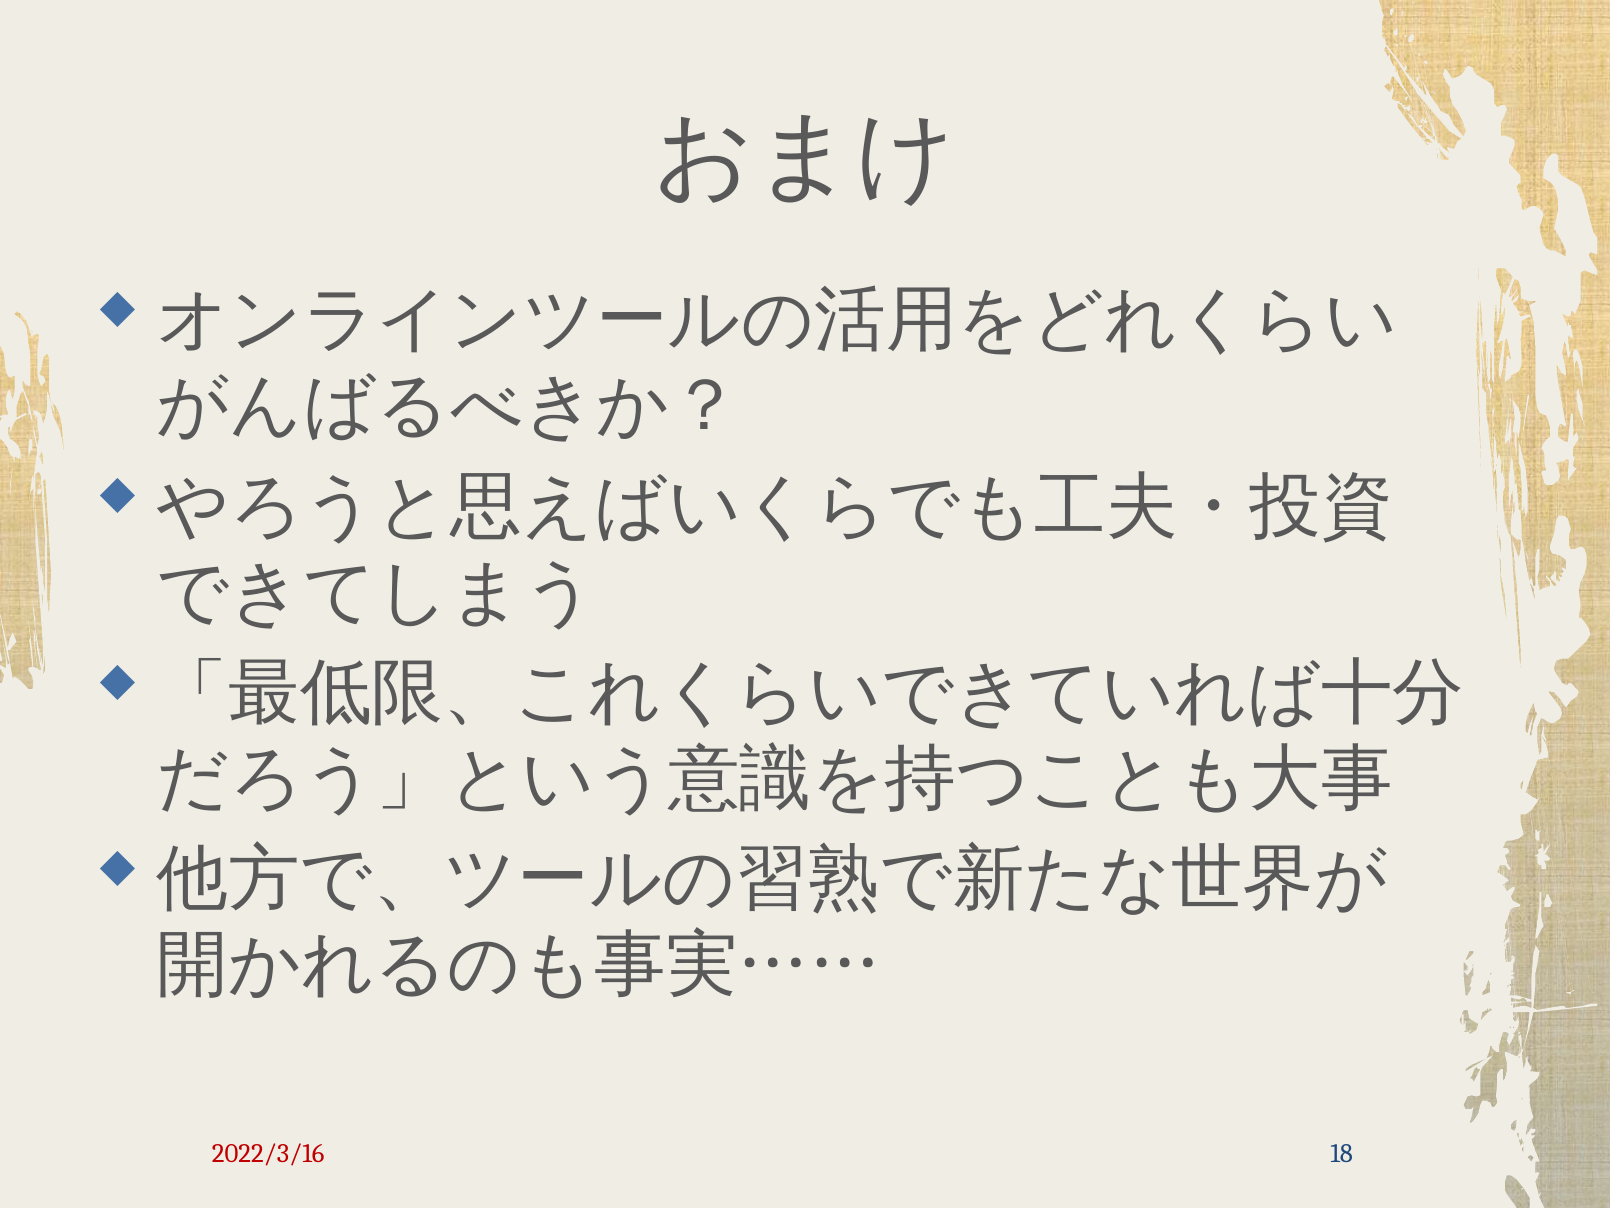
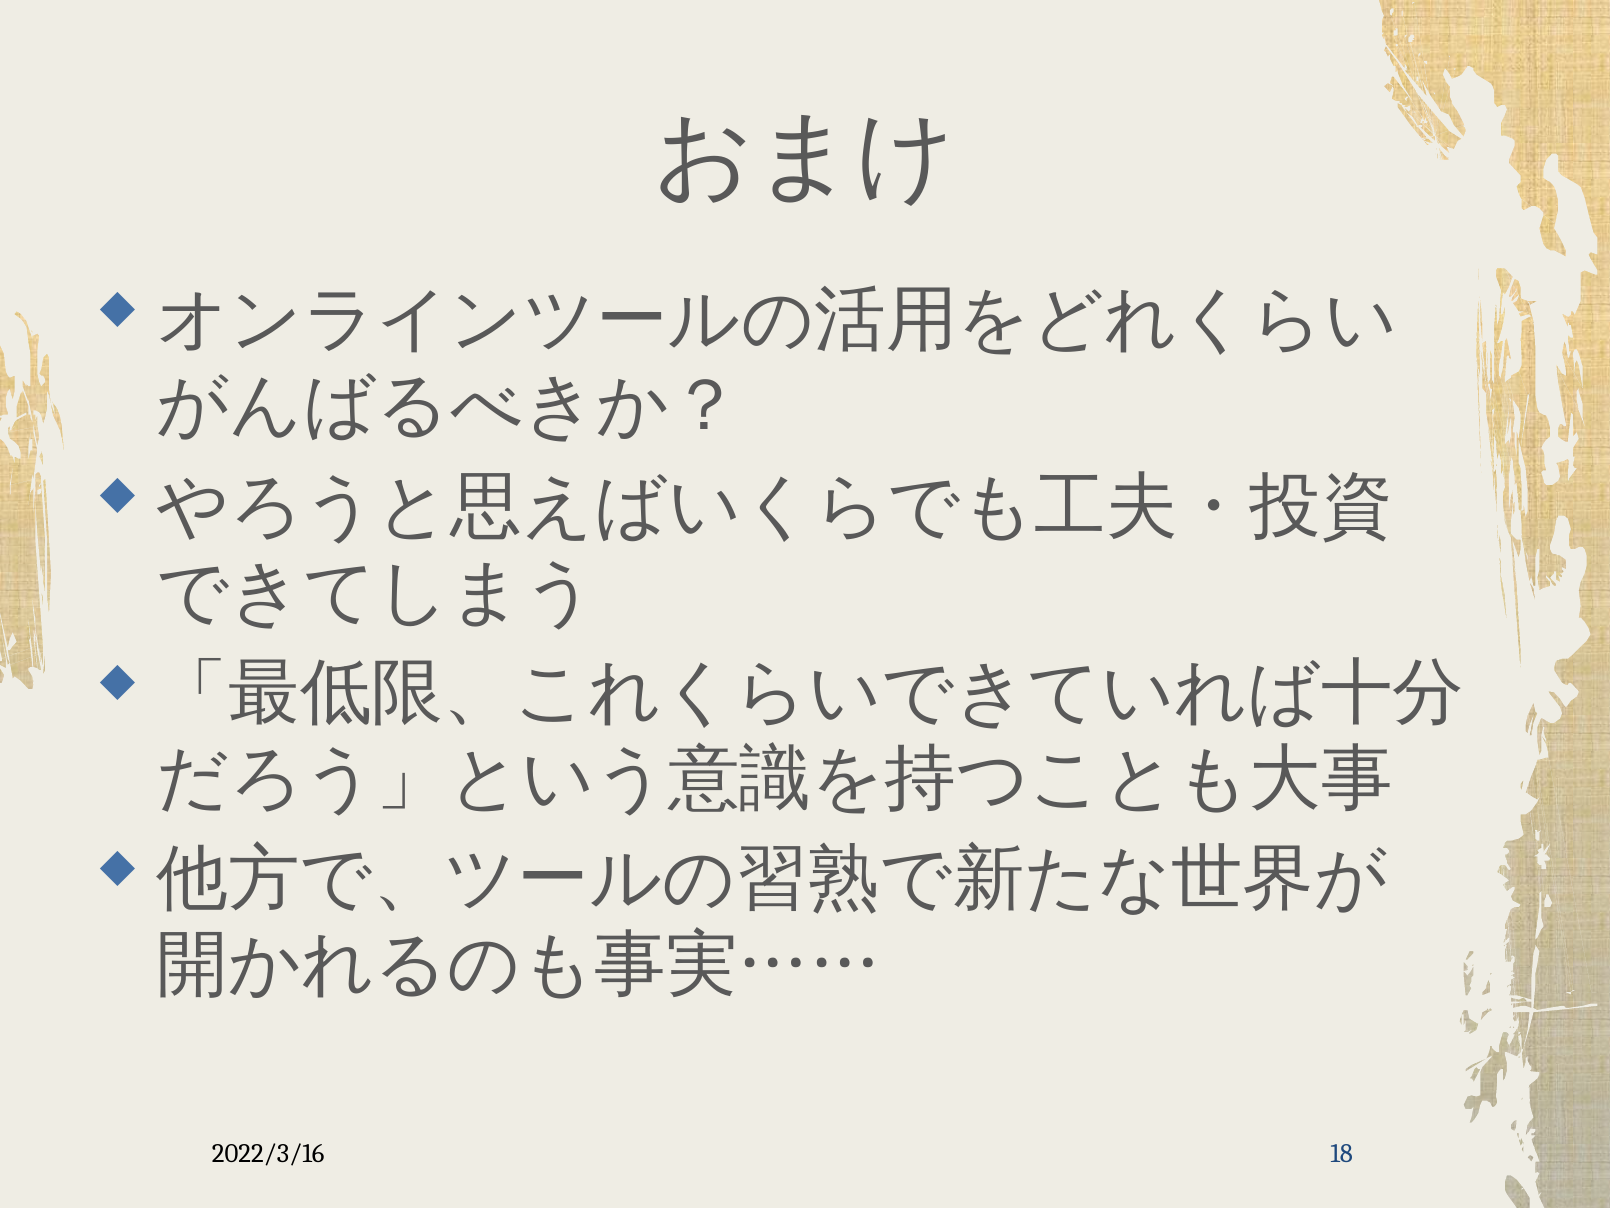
2022/3/16 colour: red -> black
